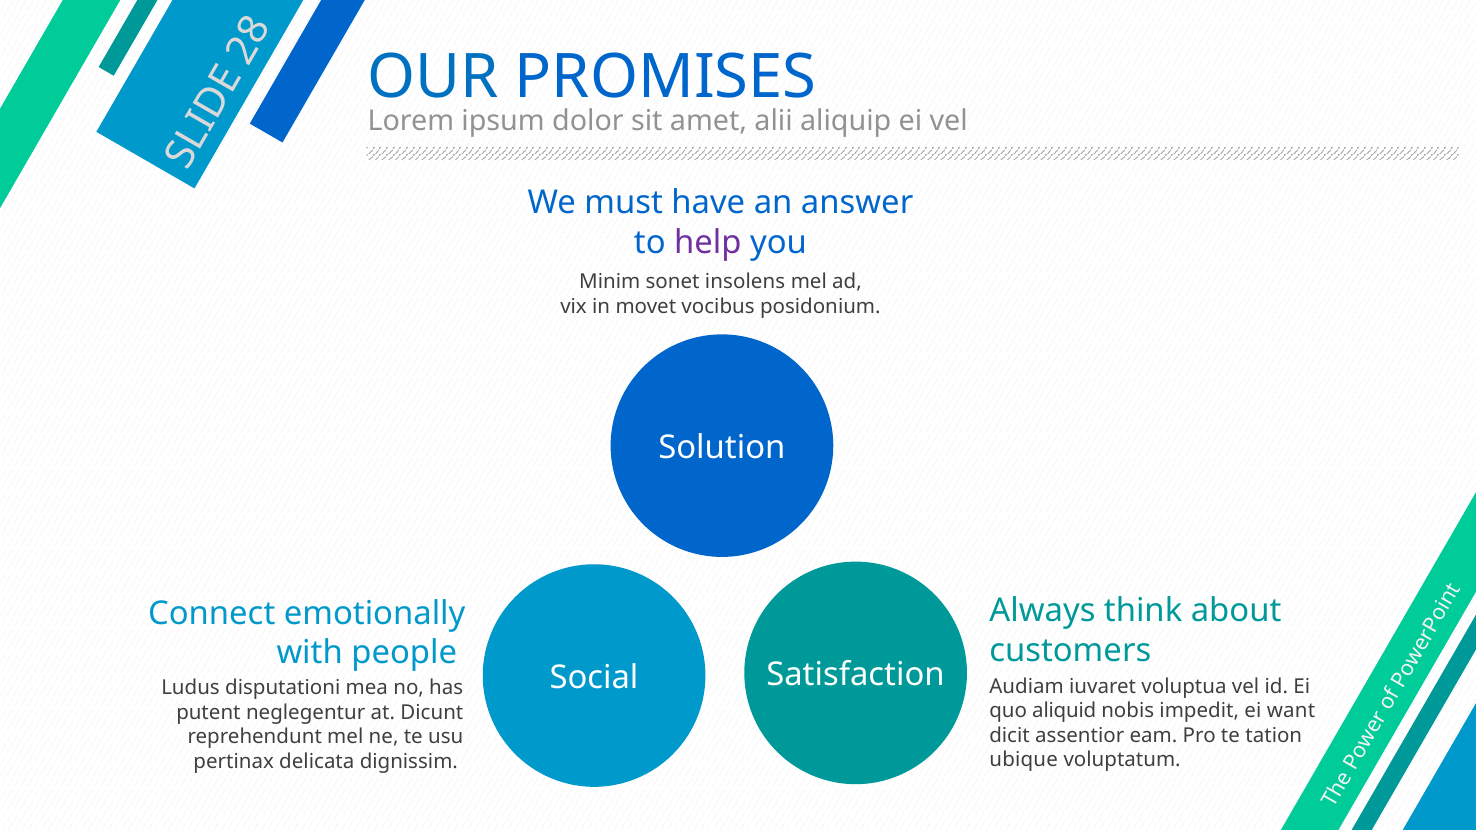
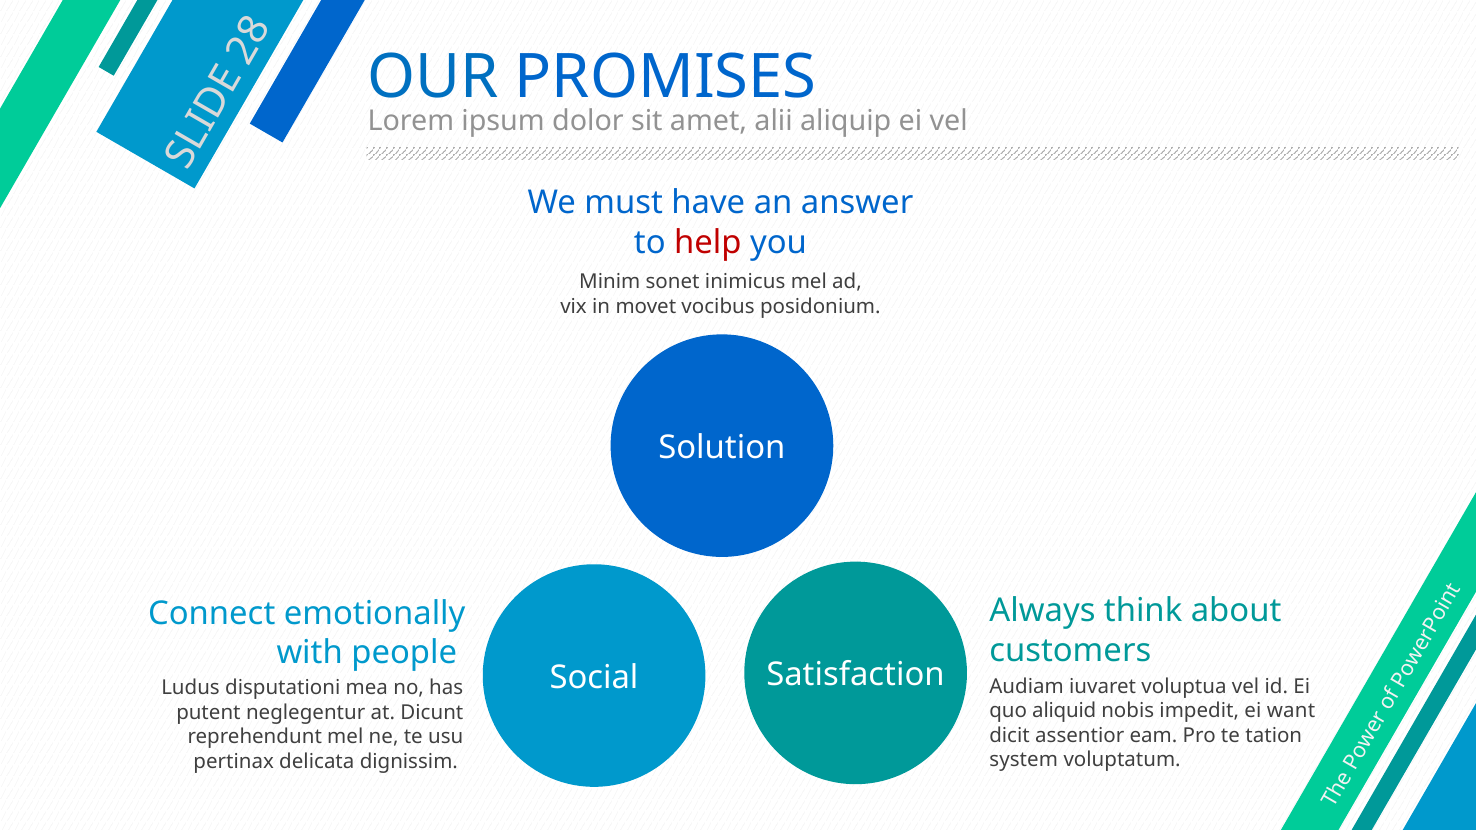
help colour: purple -> red
insolens: insolens -> inimicus
ubique: ubique -> system
